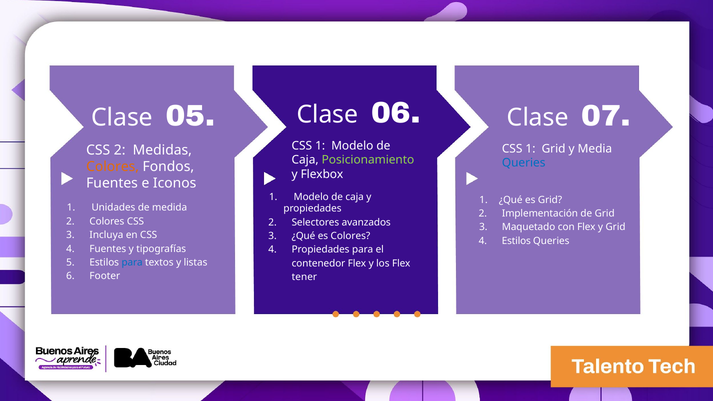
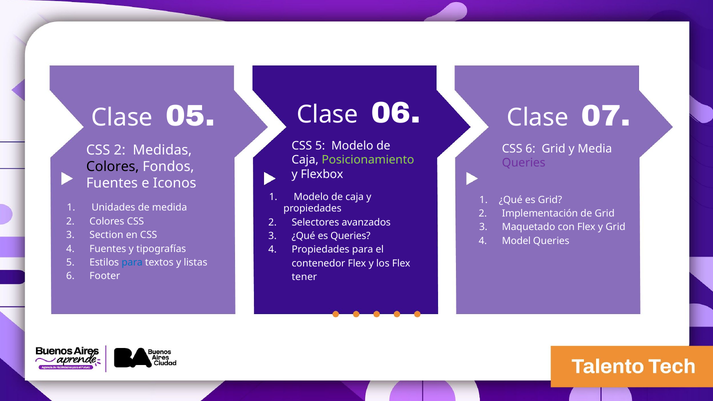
1 at (320, 146): 1 -> 5
1 at (530, 149): 1 -> 6
Queries at (524, 163) colour: blue -> purple
Colores at (113, 167) colour: orange -> black
Incluya: Incluya -> Section
es Colores: Colores -> Queries
4 Estilos: Estilos -> Model
